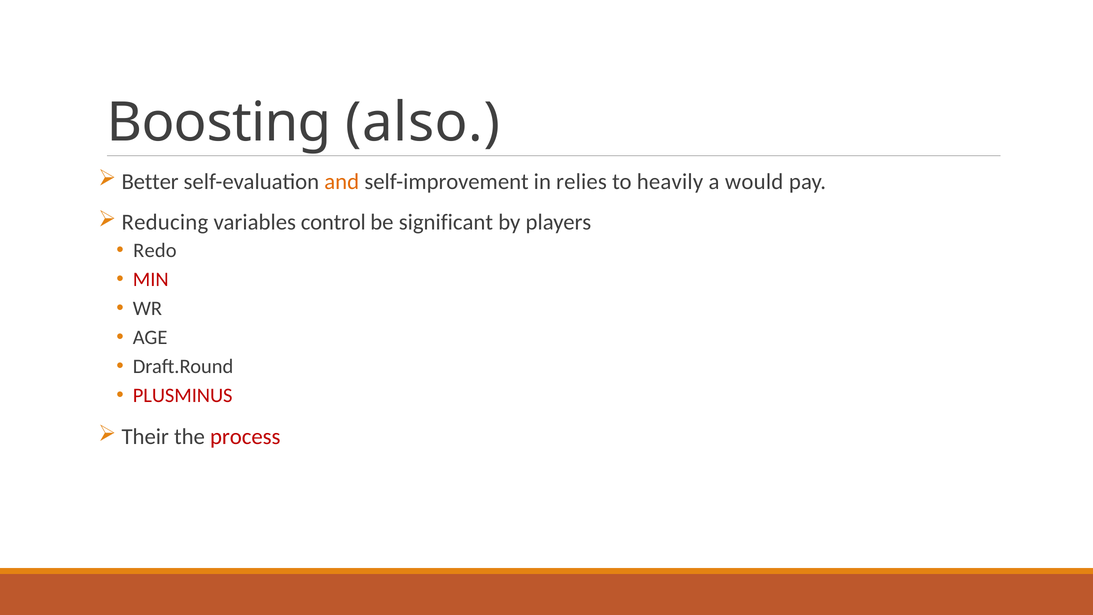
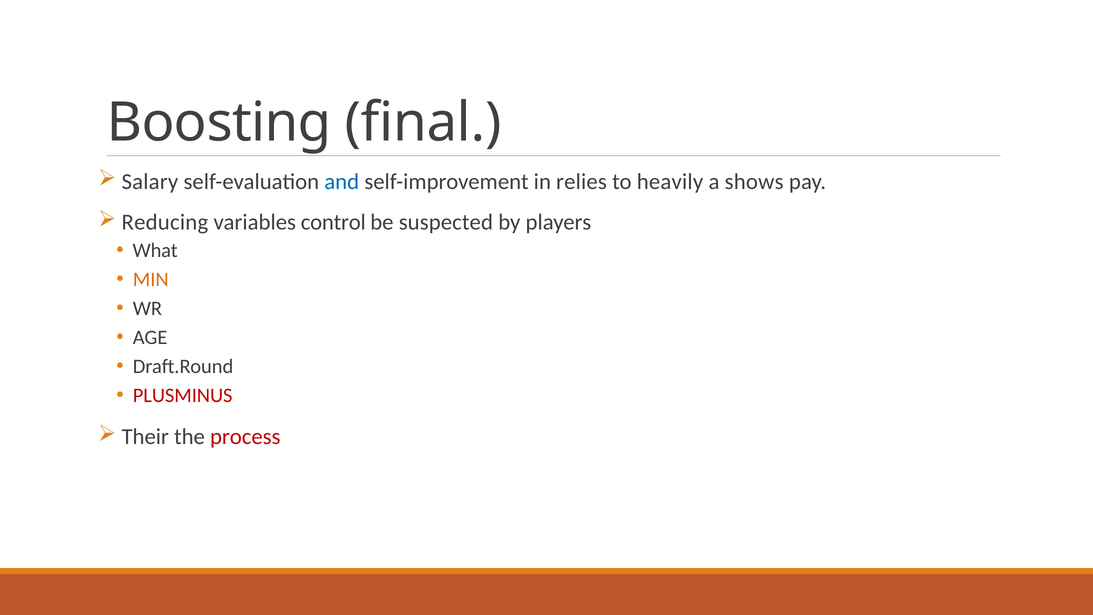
also: also -> final
Better: Better -> Salary
and colour: orange -> blue
would: would -> shows
significant: significant -> suspected
Redo: Redo -> What
MIN colour: red -> orange
